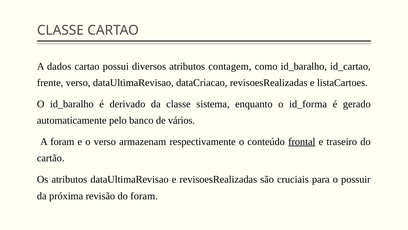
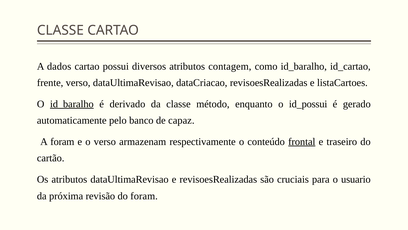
id_baralho at (72, 104) underline: none -> present
sistema: sistema -> método
id_forma: id_forma -> id_possui
vários: vários -> capaz
possuir: possuir -> usuario
